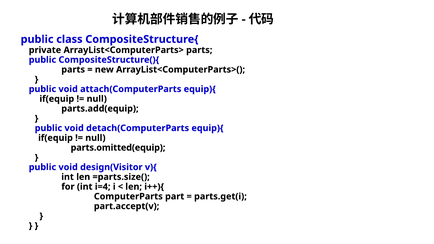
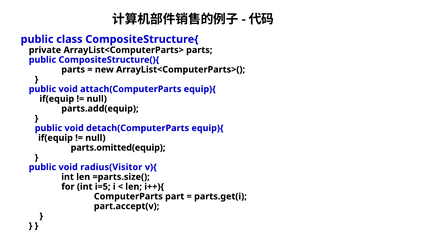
design(Visitor: design(Visitor -> radius(Visitor
i=4: i=4 -> i=5
